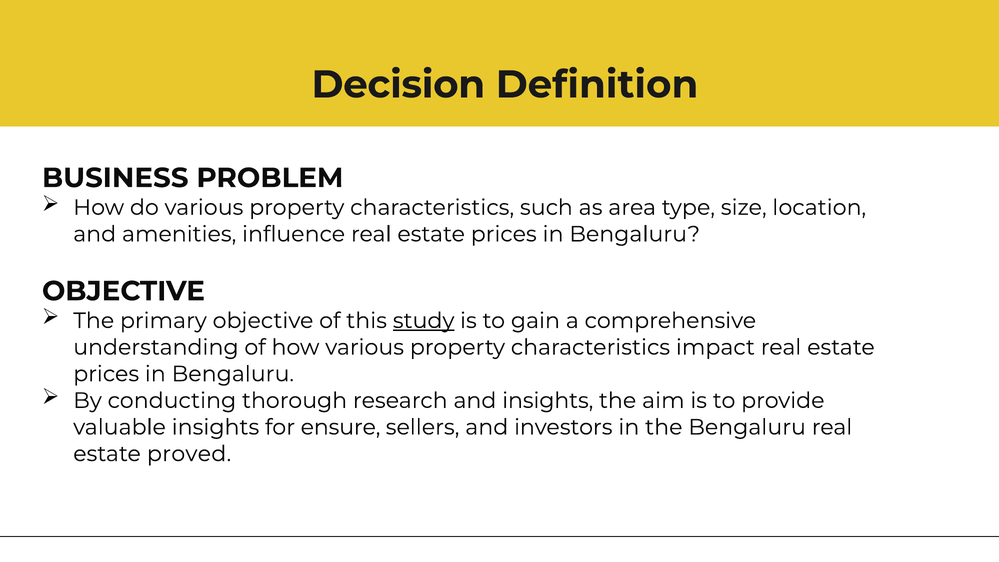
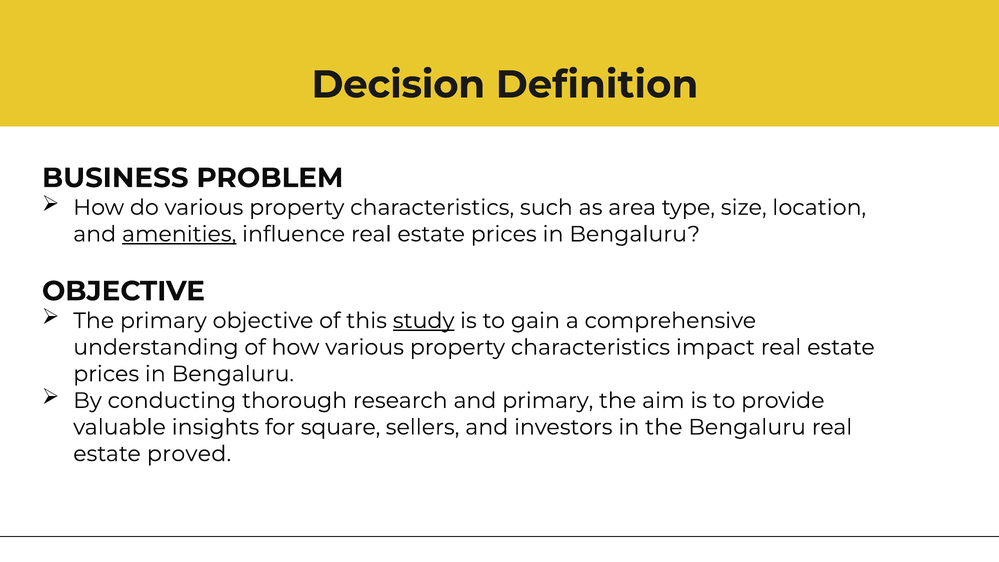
amenities underline: none -> present
and insights: insights -> primary
ensure: ensure -> square
